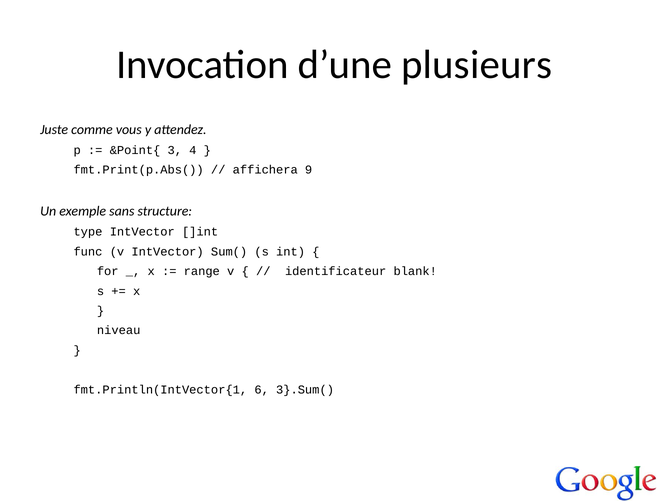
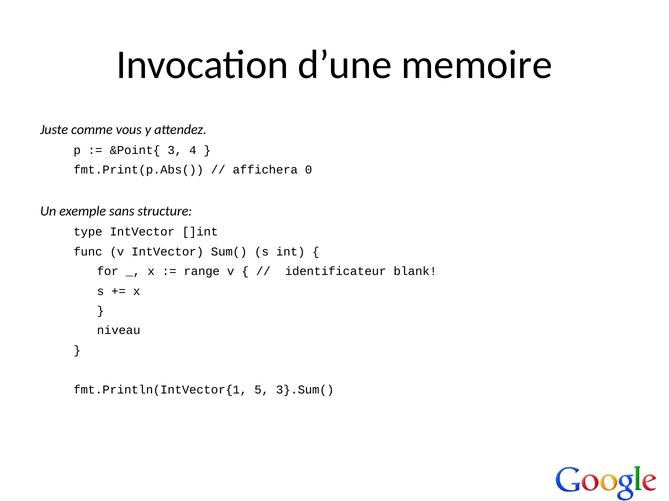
plusieurs: plusieurs -> memoire
9: 9 -> 0
6: 6 -> 5
